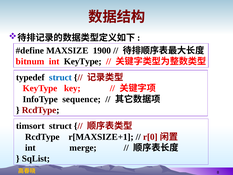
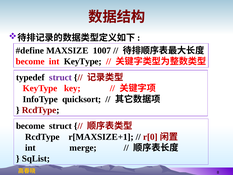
1900: 1900 -> 1007
bitnum at (30, 61): bitnum -> become
struct at (60, 77) colour: blue -> purple
sequence: sequence -> quicksort
timsort at (30, 126): timsort -> become
